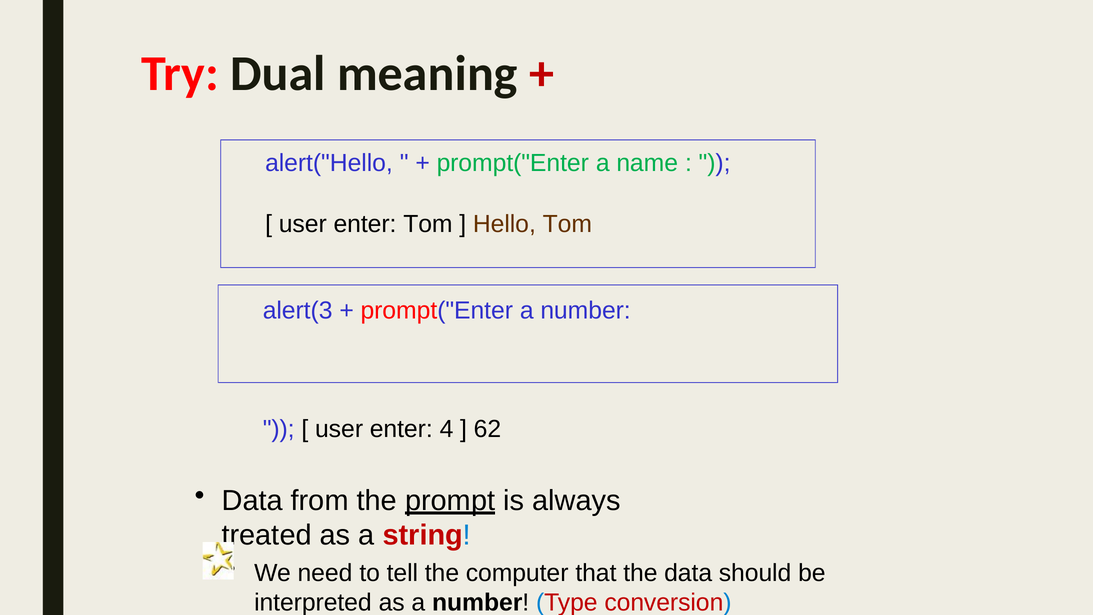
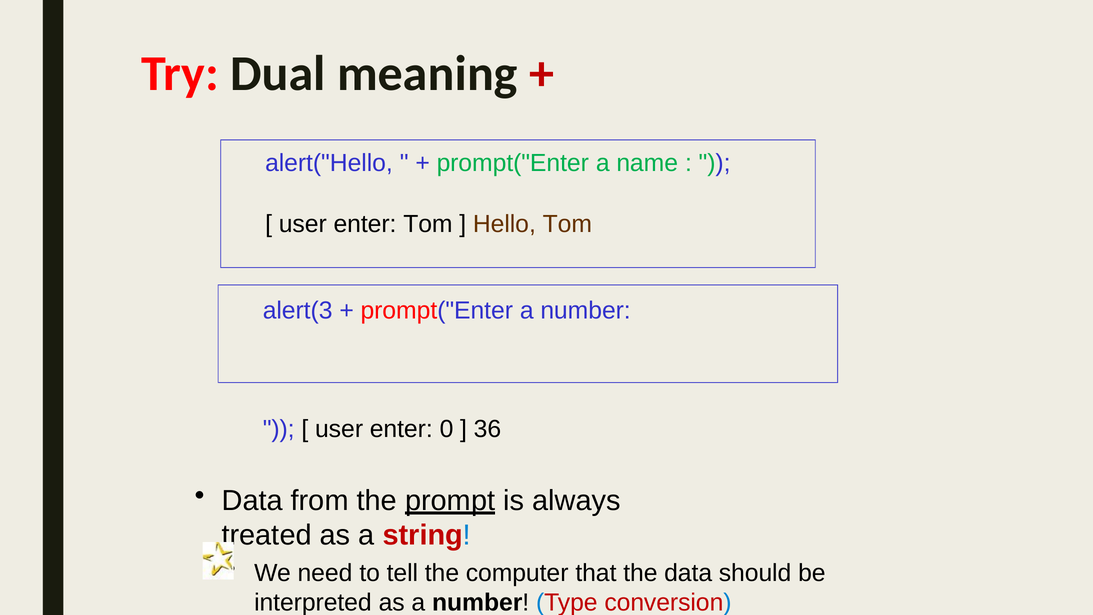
4: 4 -> 0
62: 62 -> 36
